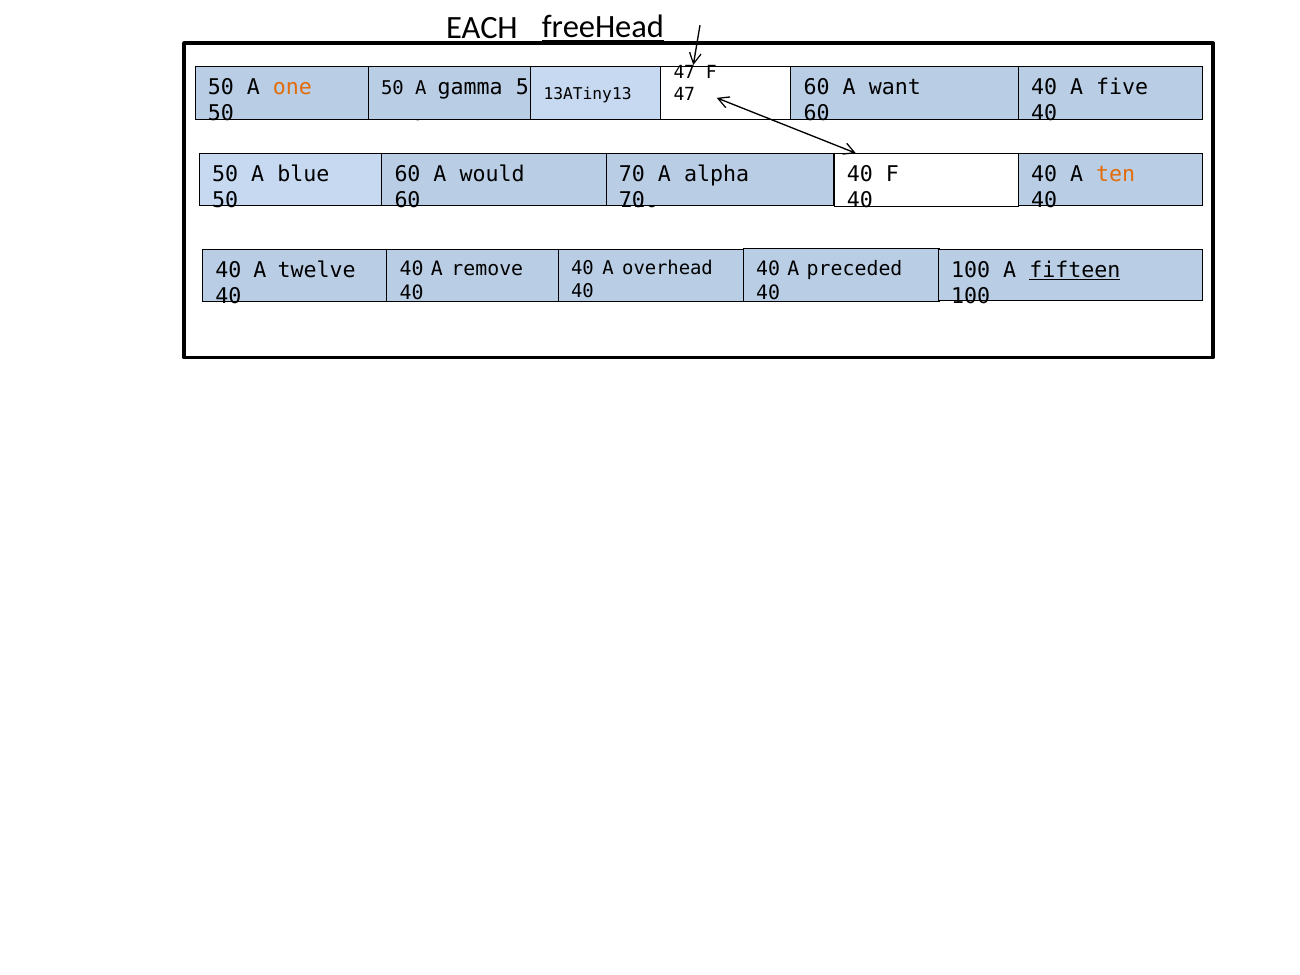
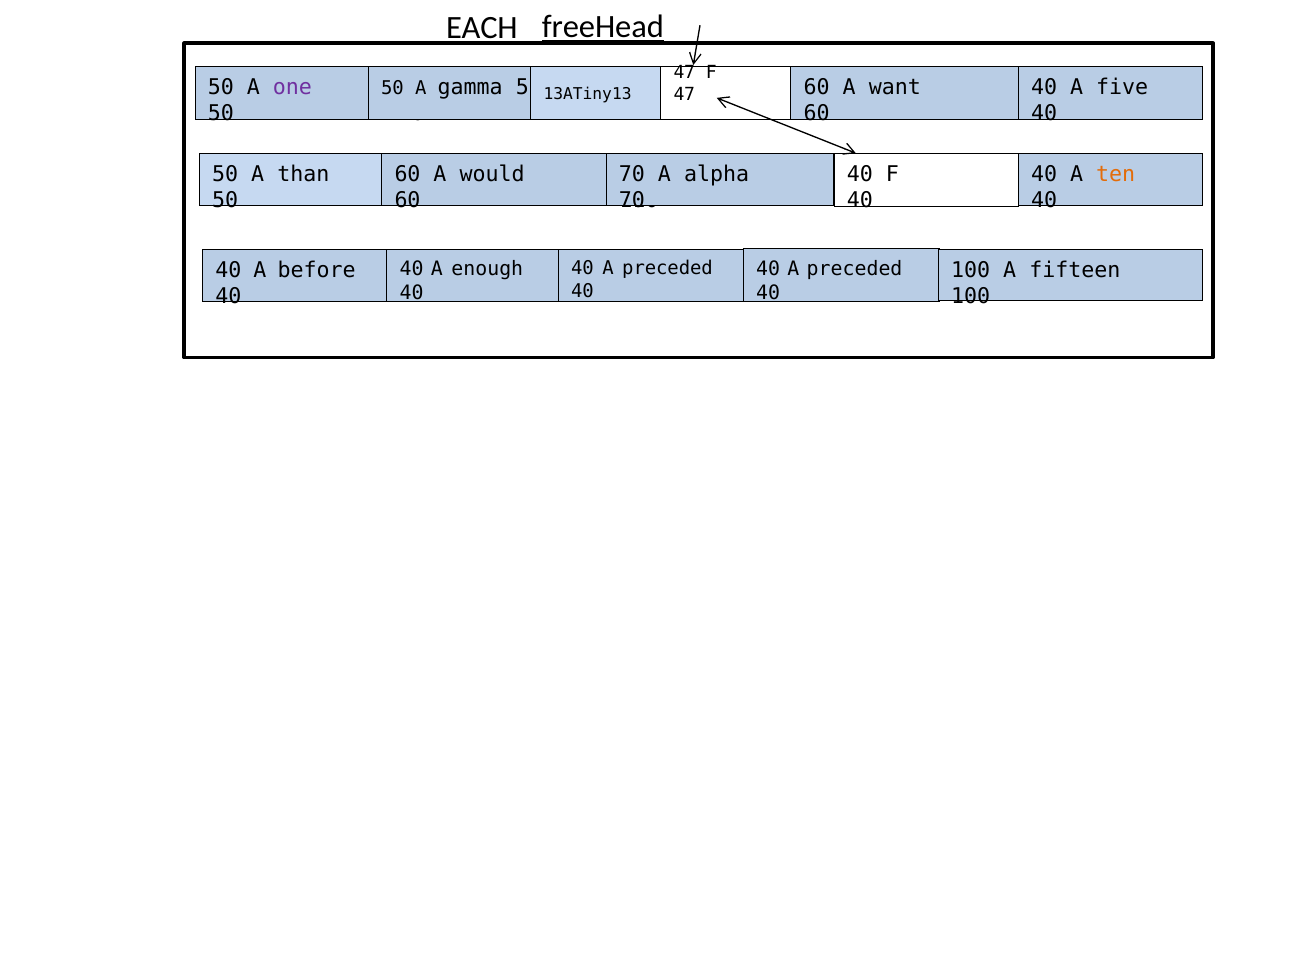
one colour: orange -> purple
blue: blue -> than
overhead at (668, 268): overhead -> preceded
remove: remove -> enough
twelve: twelve -> before
fifteen underline: present -> none
